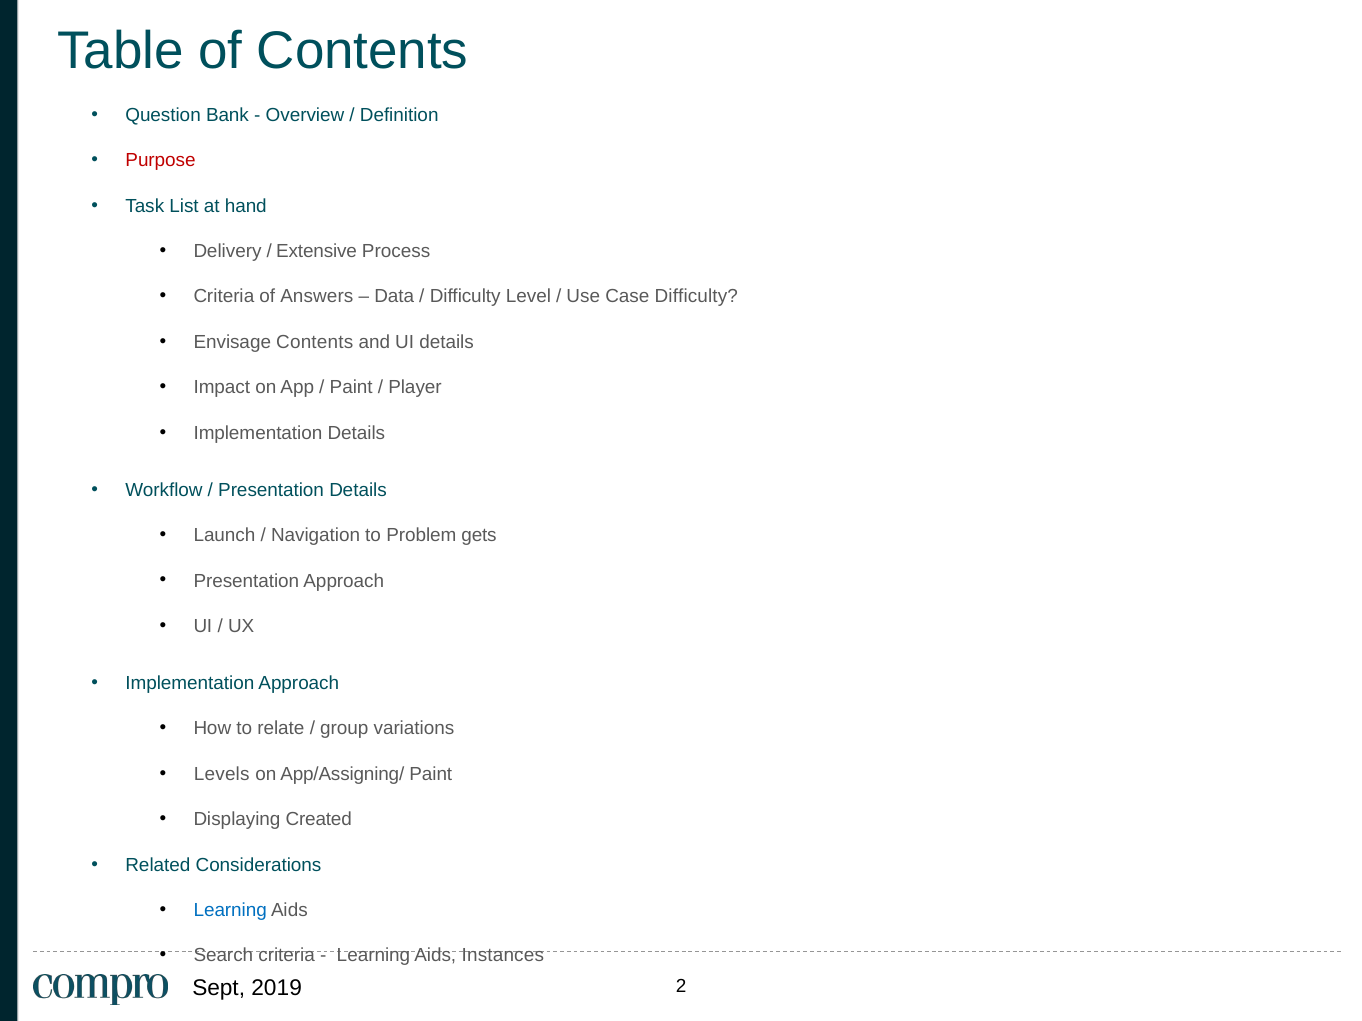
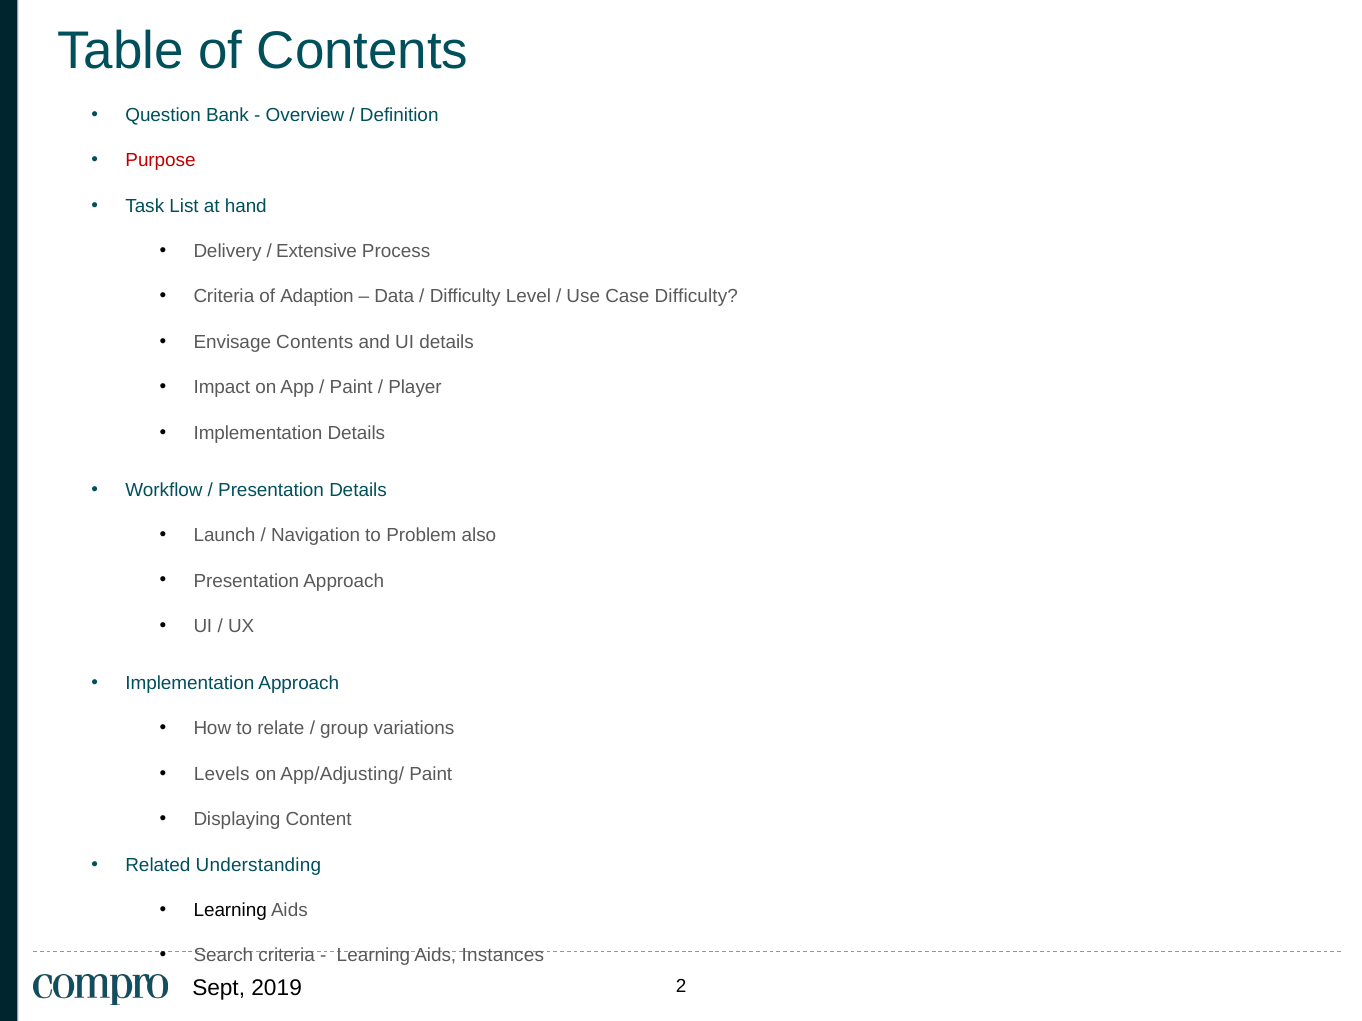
Answers: Answers -> Adaption
gets: gets -> also
App/Assigning/: App/Assigning/ -> App/Adjusting/
Created: Created -> Content
Considerations: Considerations -> Understanding
Learning at (230, 911) colour: blue -> black
